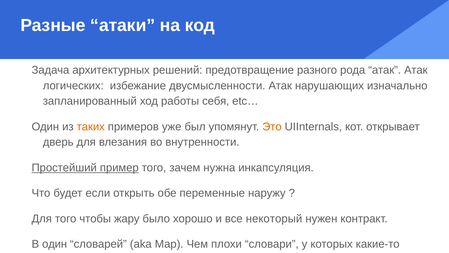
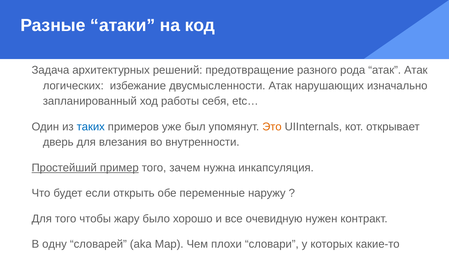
таких colour: orange -> blue
некоторый: некоторый -> очевидную
В один: один -> одну
